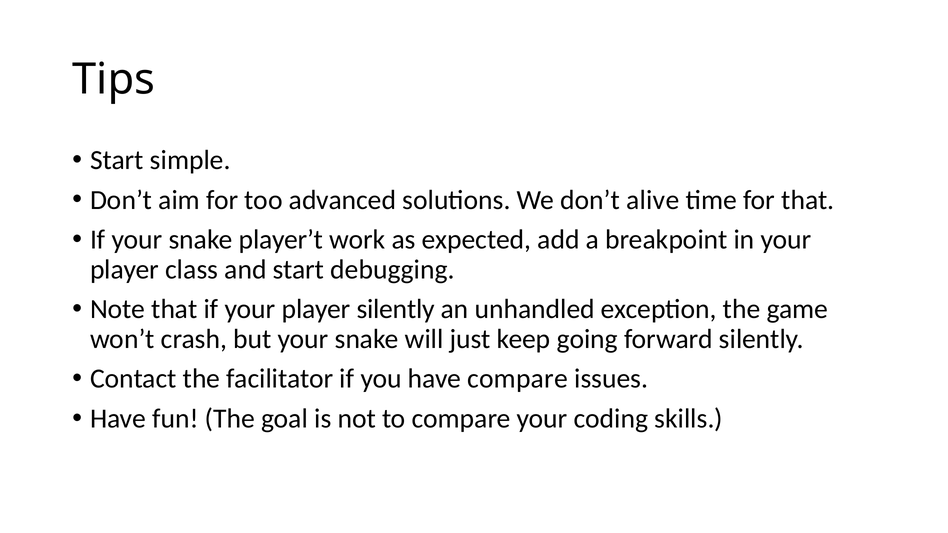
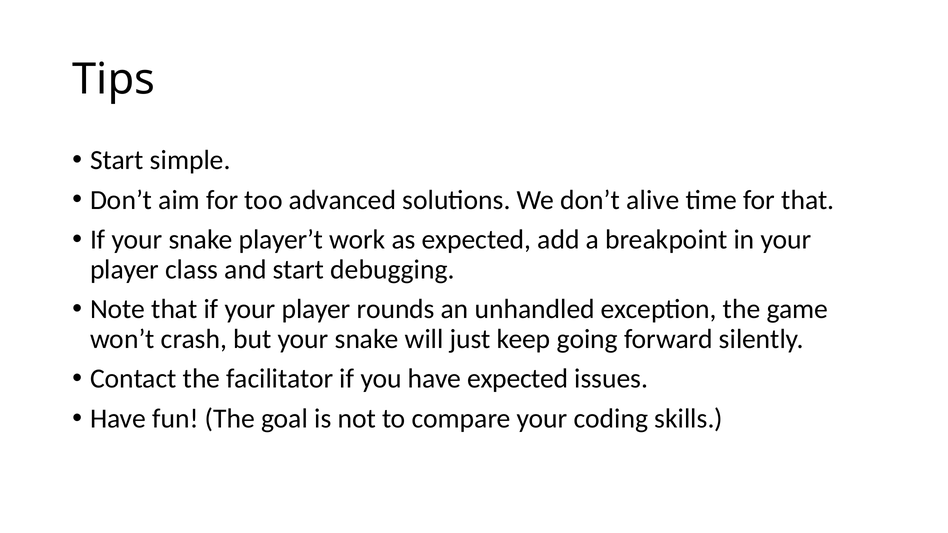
player silently: silently -> rounds
have compare: compare -> expected
